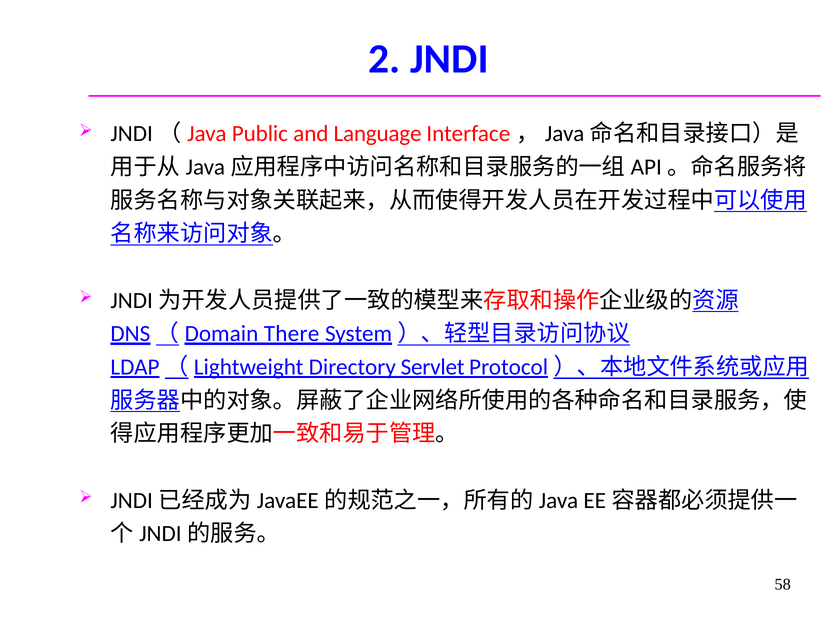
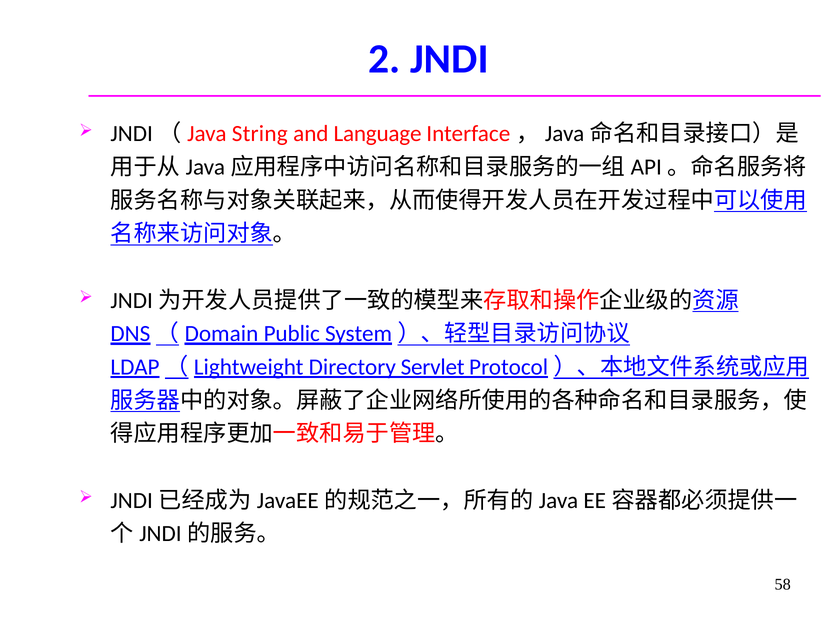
Public: Public -> String
There: There -> Public
